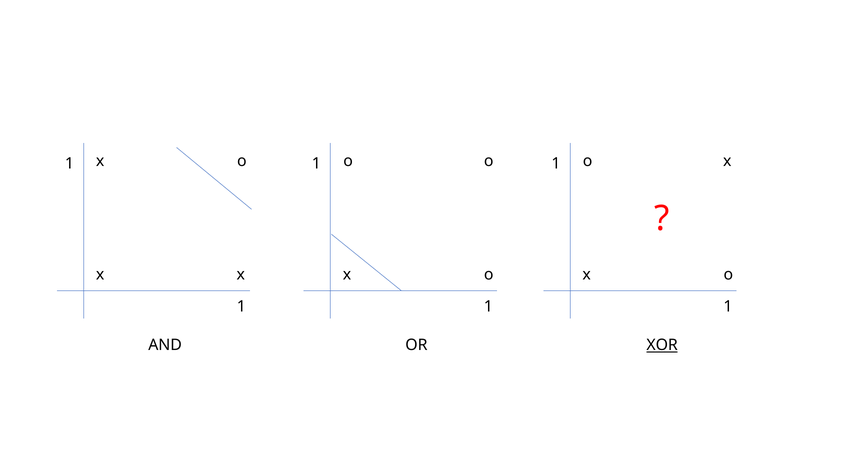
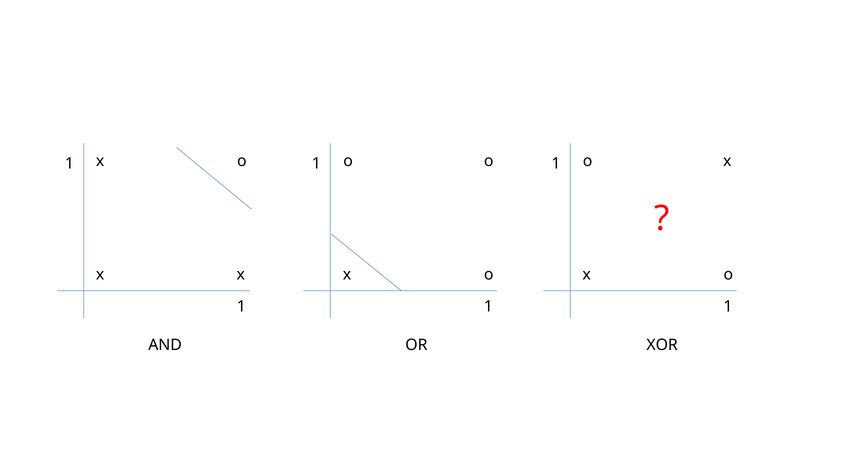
XOR underline: present -> none
